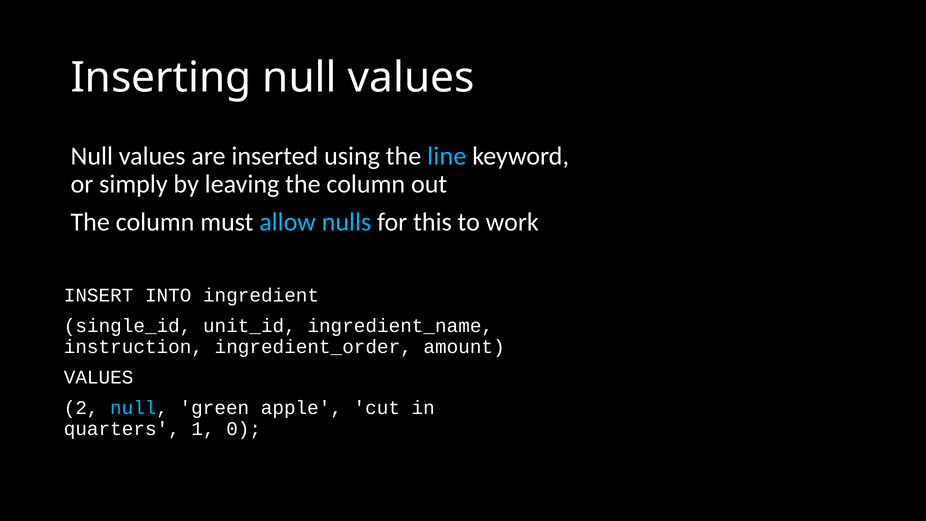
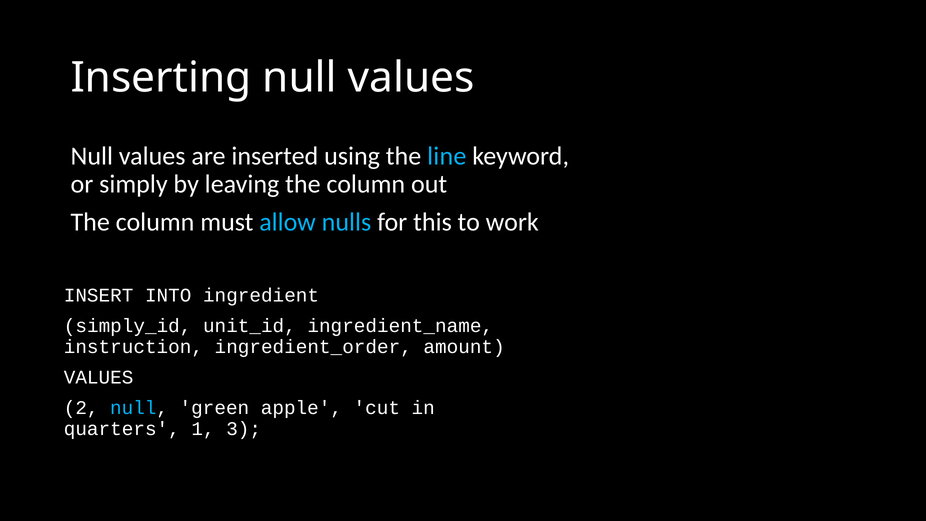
single_id: single_id -> simply_id
0: 0 -> 3
